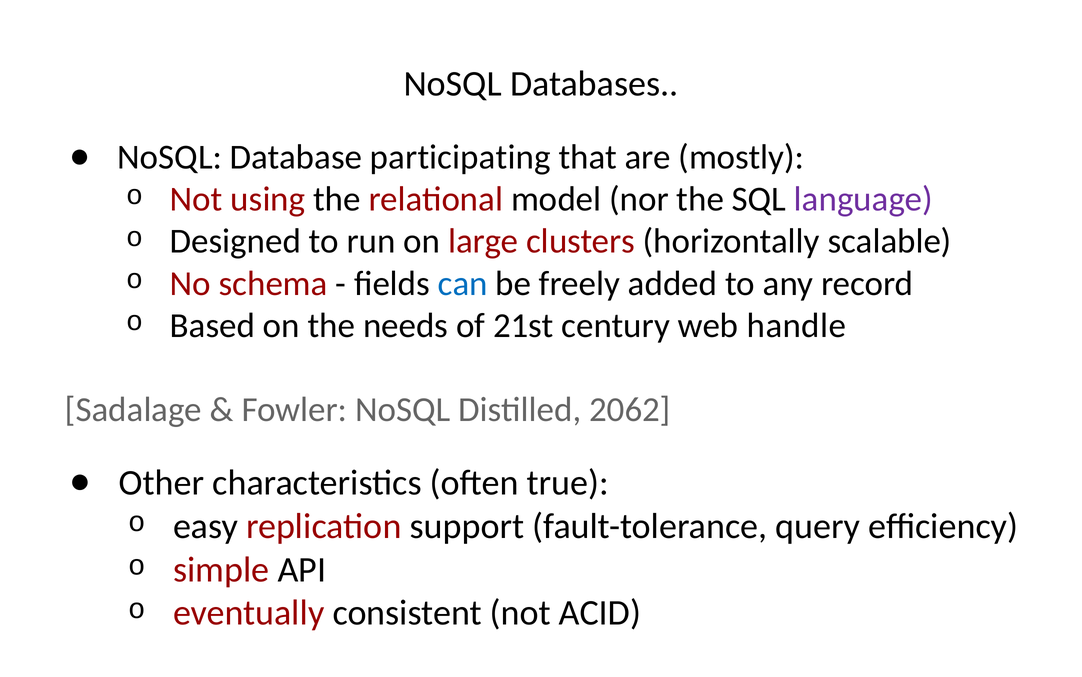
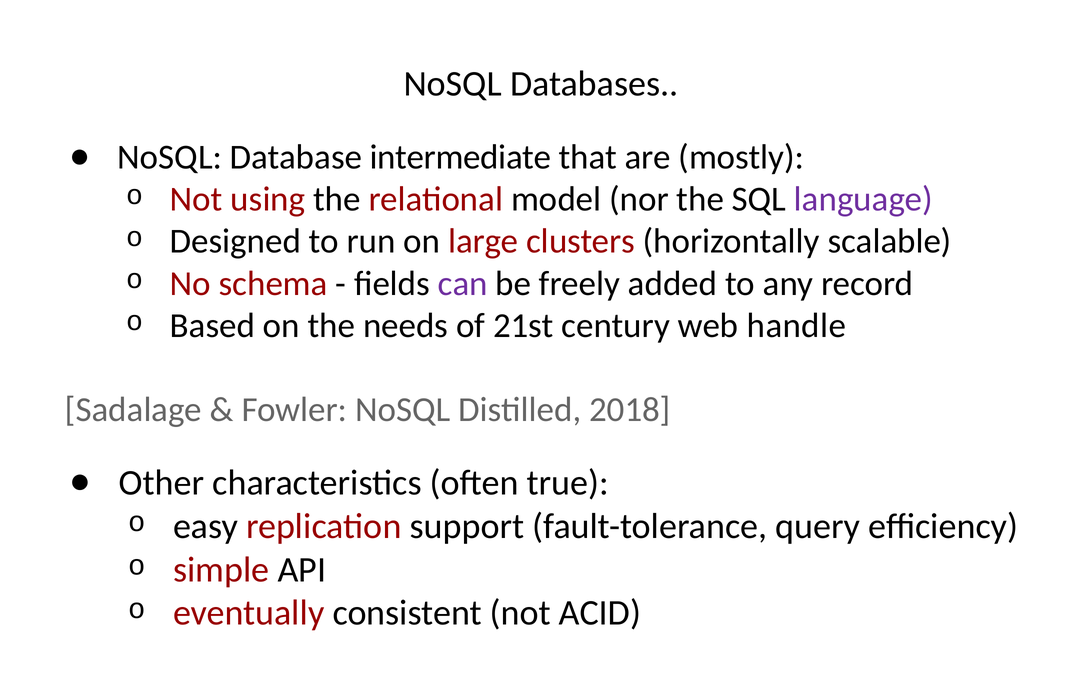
participating: participating -> intermediate
can colour: blue -> purple
2062: 2062 -> 2018
